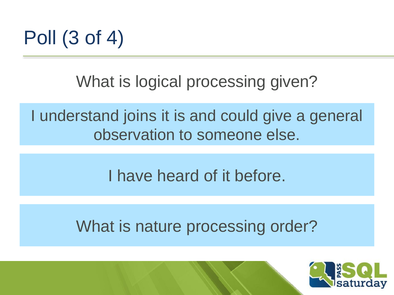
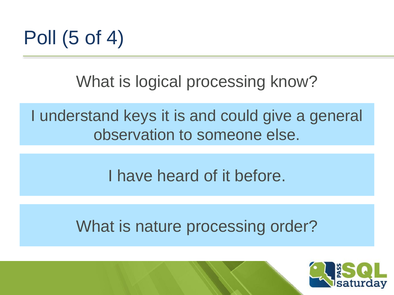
3: 3 -> 5
given: given -> know
joins: joins -> keys
